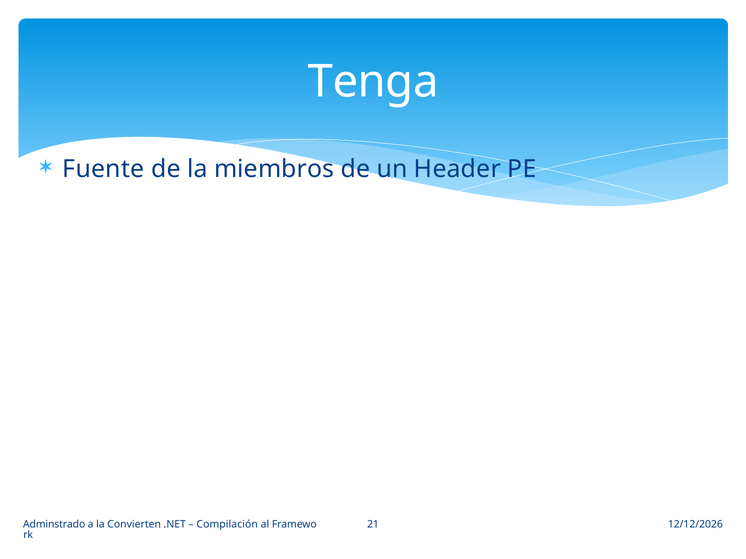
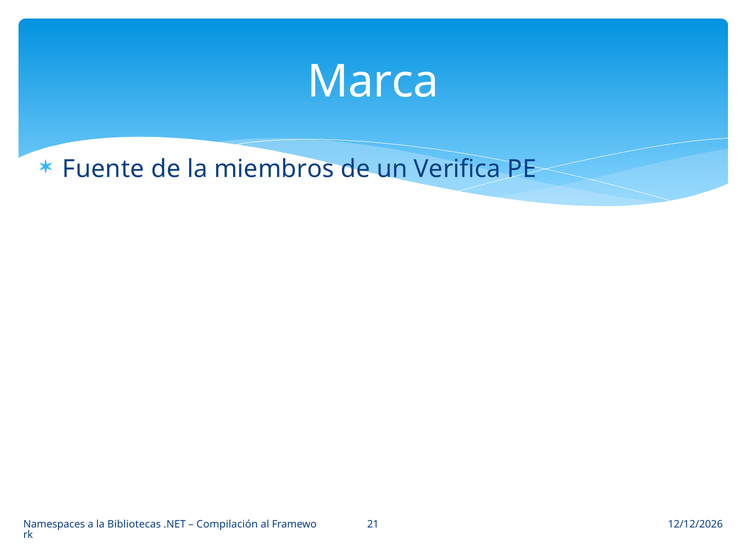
Tenga: Tenga -> Marca
Header: Header -> Verifica
Adminstrado: Adminstrado -> Namespaces
Convierten: Convierten -> Bibliotecas
